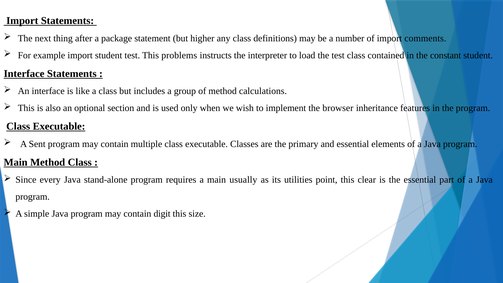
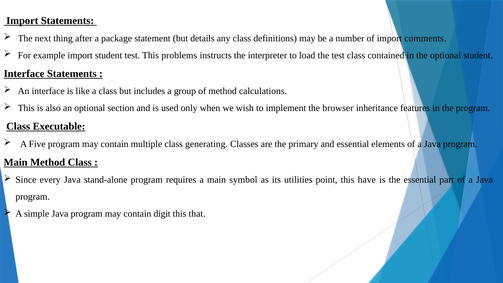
higher: higher -> details
the constant: constant -> optional
Sent: Sent -> Five
multiple class executable: executable -> generating
usually: usually -> symbol
clear: clear -> have
size: size -> that
